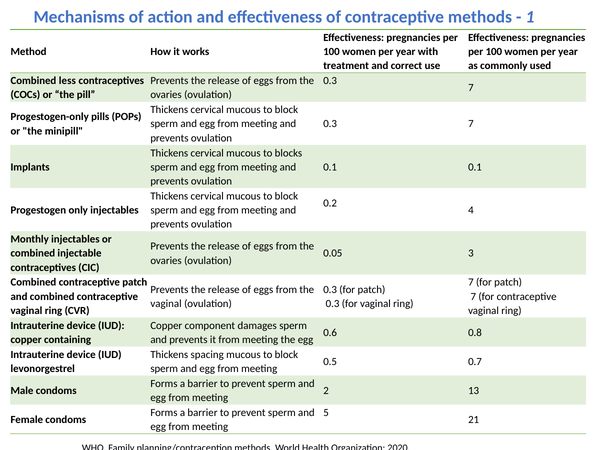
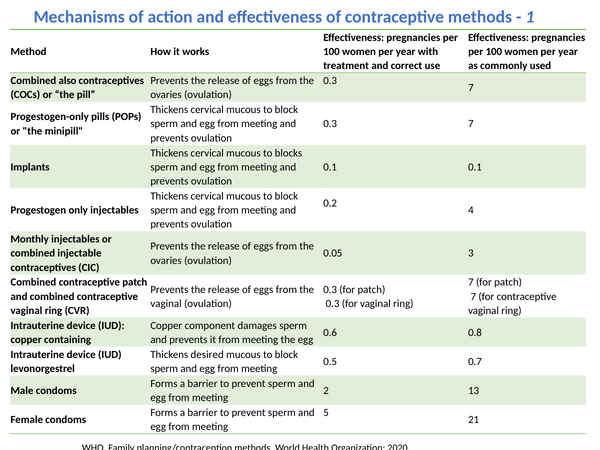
less: less -> also
spacing: spacing -> desired
